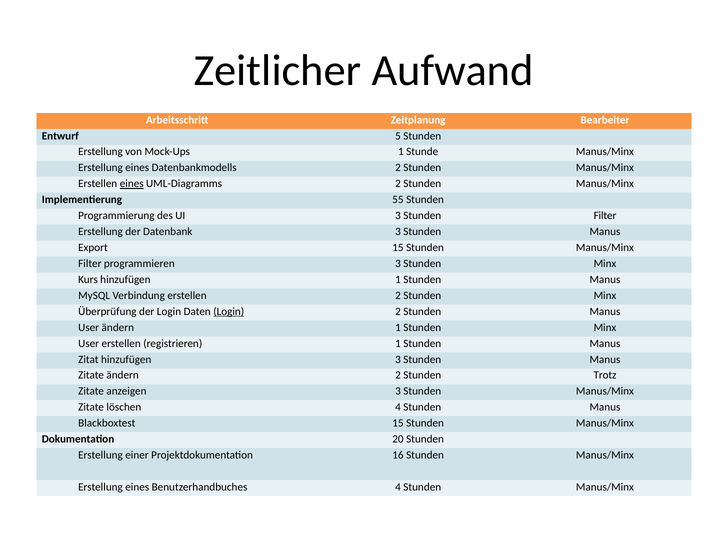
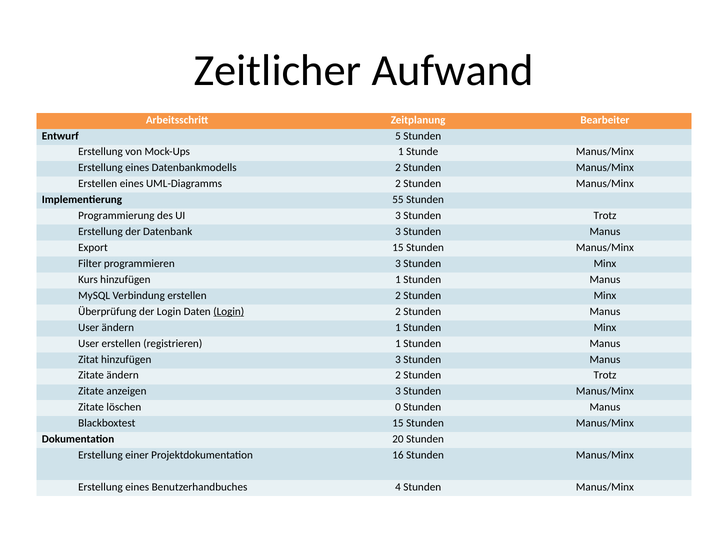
eines at (132, 184) underline: present -> none
3 Stunden Filter: Filter -> Trotz
löschen 4: 4 -> 0
